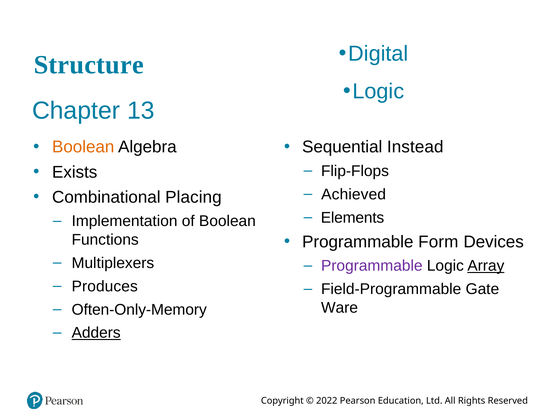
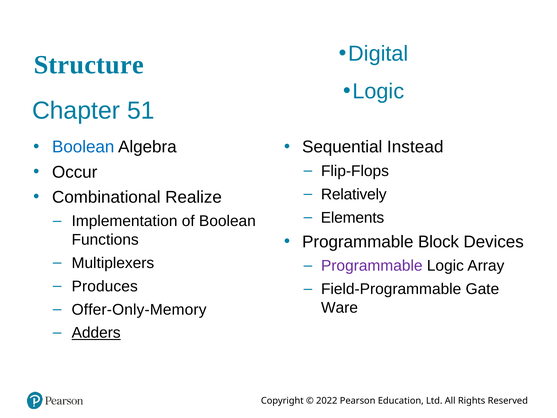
13: 13 -> 51
Boolean at (83, 147) colour: orange -> blue
Exists: Exists -> Occur
Achieved: Achieved -> Relatively
Placing: Placing -> Realize
Form: Form -> Block
Array underline: present -> none
Often-Only-Memory: Often-Only-Memory -> Offer-Only-Memory
